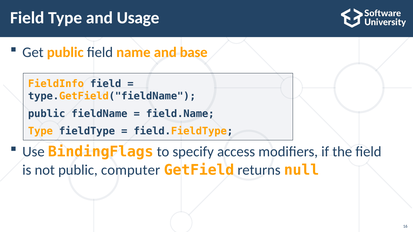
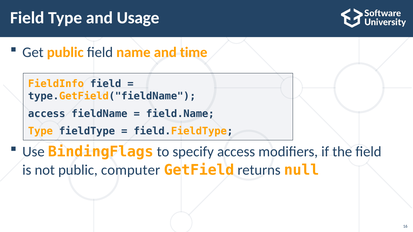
base: base -> time
public at (47, 114): public -> access
